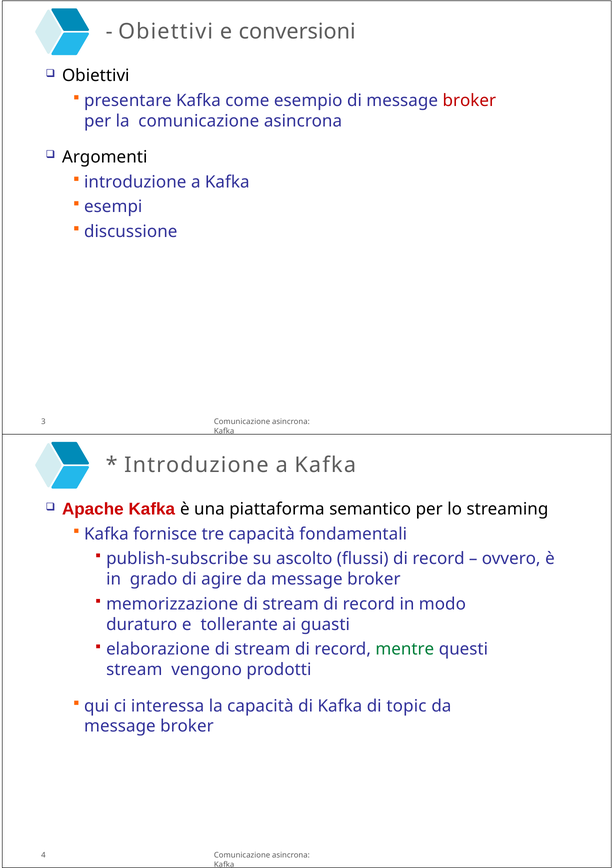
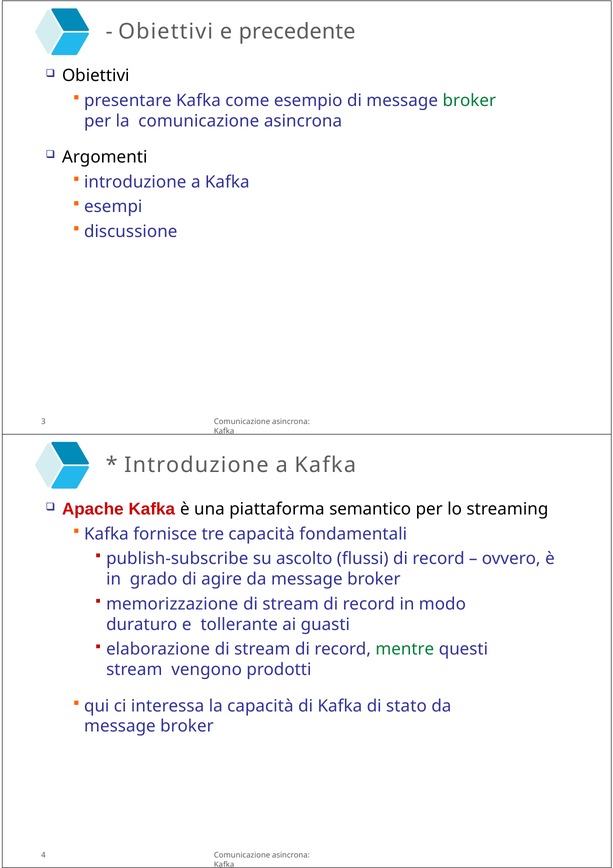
conversioni: conversioni -> precedente
broker at (469, 100) colour: red -> green
topic: topic -> stato
